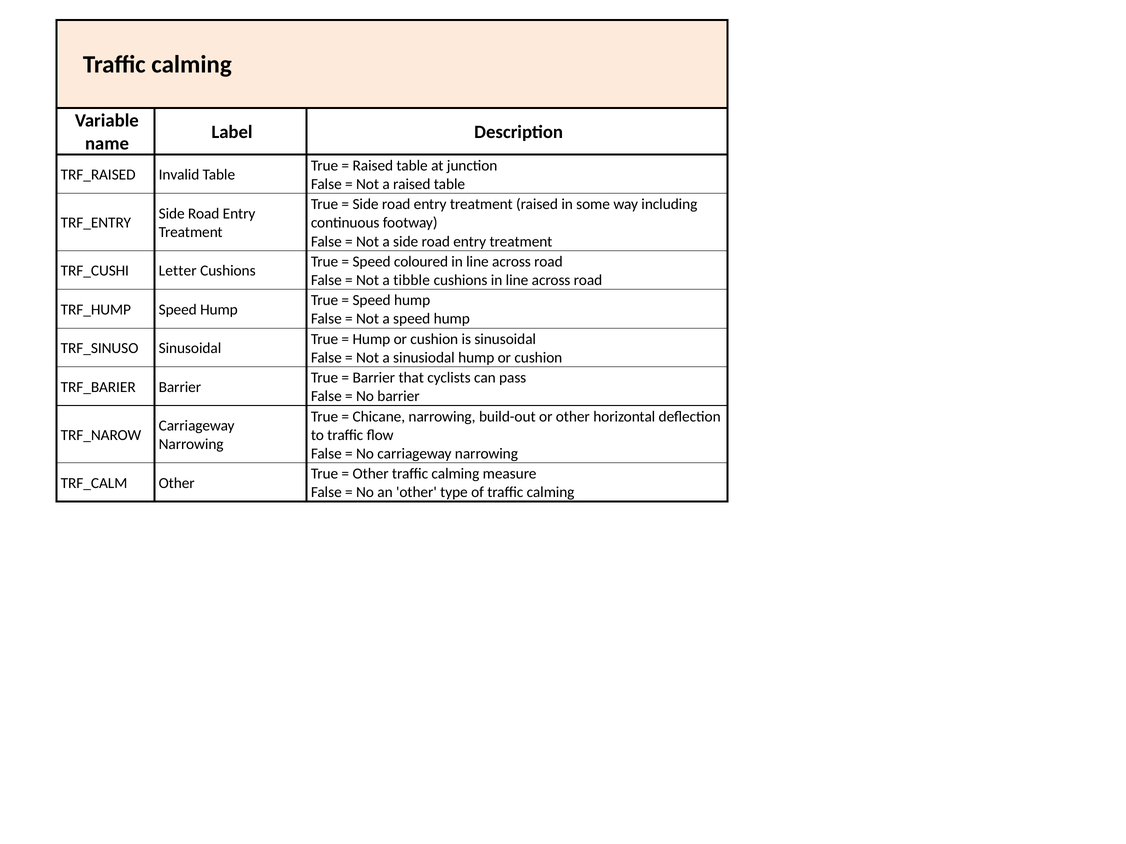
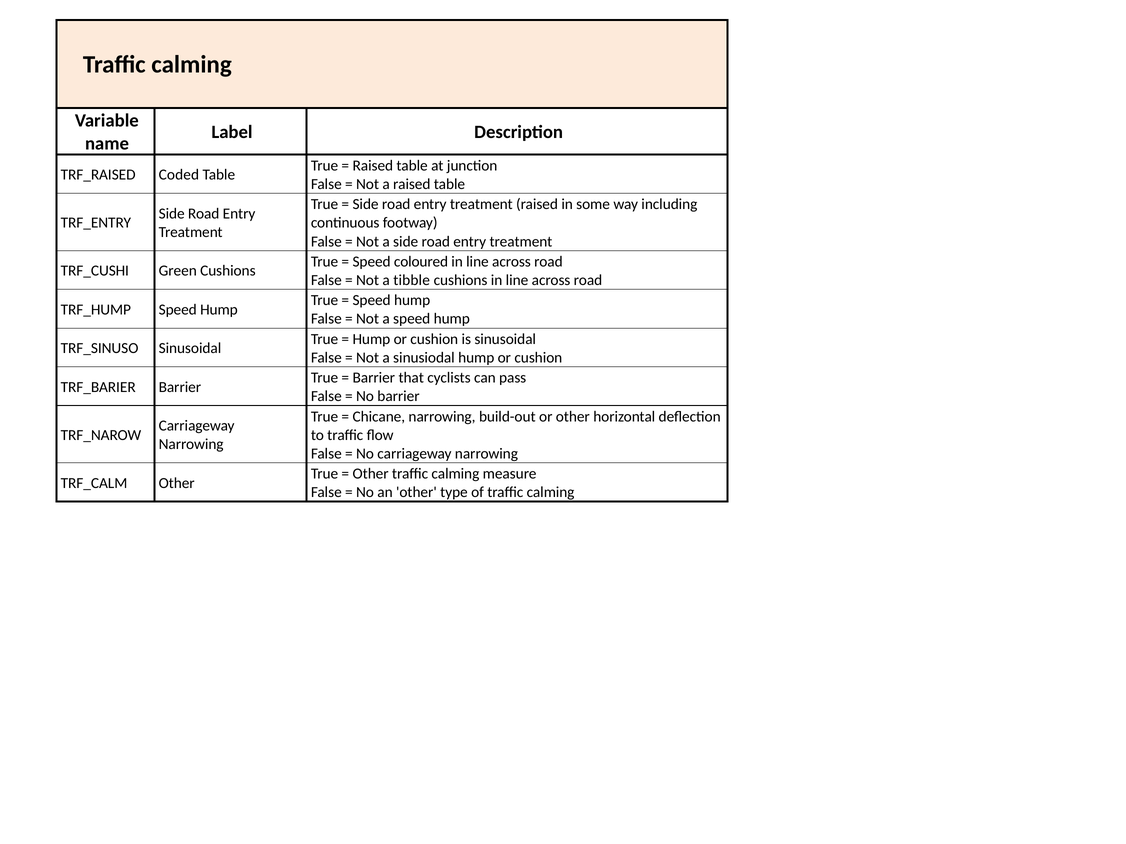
Invalid: Invalid -> Coded
Letter: Letter -> Green
